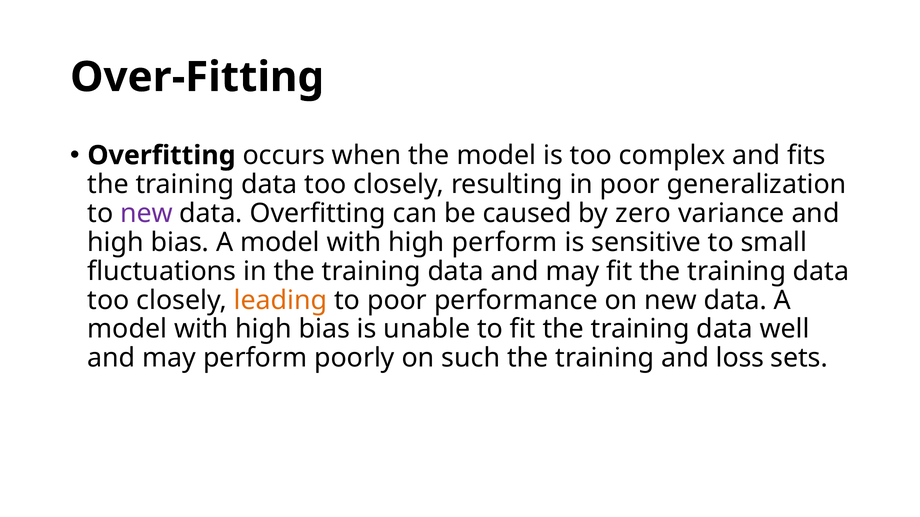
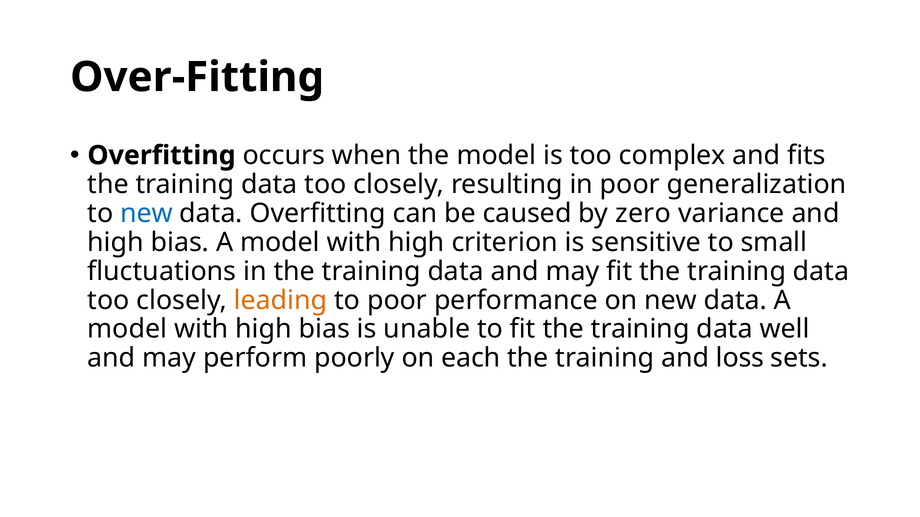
new at (146, 214) colour: purple -> blue
high perform: perform -> criterion
such: such -> each
